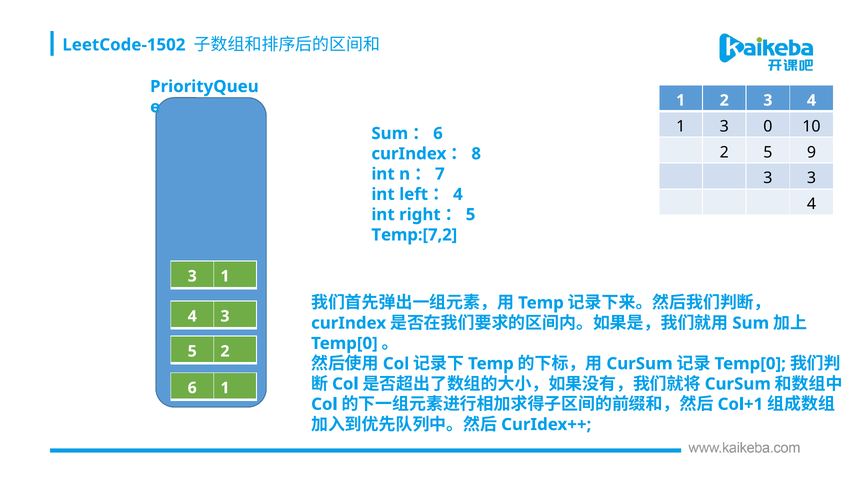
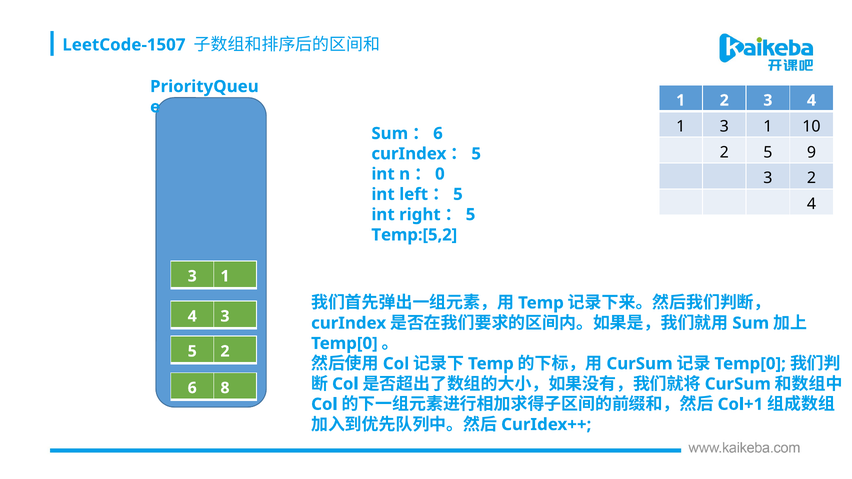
LeetCode-1502: LeetCode-1502 -> LeetCode-1507
1 3 0: 0 -> 1
8 at (476, 154): 8 -> 5
7: 7 -> 0
3 3: 3 -> 2
4 at (458, 194): 4 -> 5
Temp:[7,2: Temp:[7,2 -> Temp:[5,2
6 1: 1 -> 8
